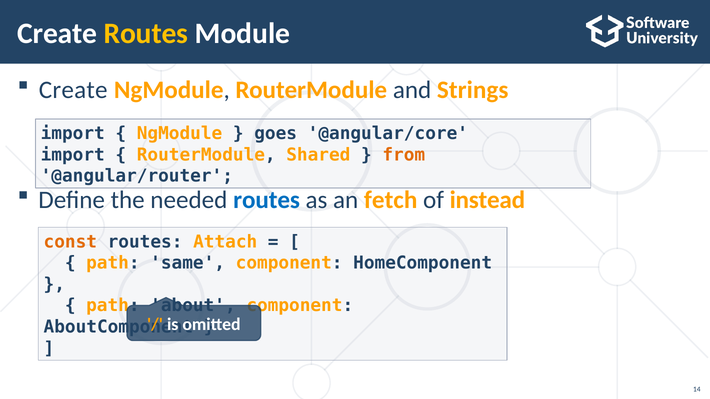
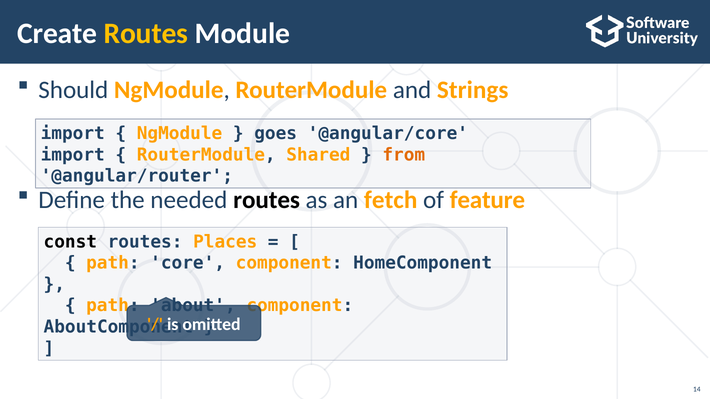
Create at (73, 90): Create -> Should
routes at (267, 200) colour: blue -> black
instead: instead -> feature
const colour: orange -> black
Attach: Attach -> Places
same: same -> core
